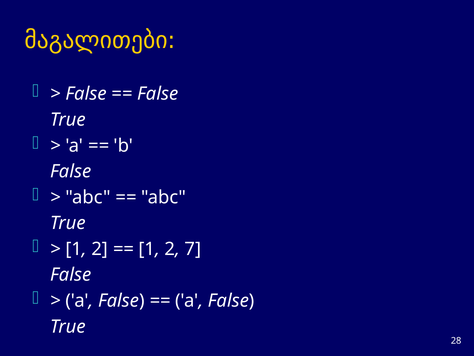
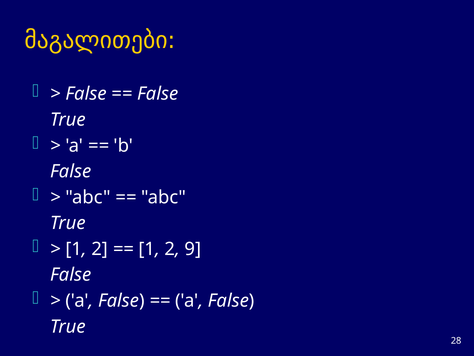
7: 7 -> 9
